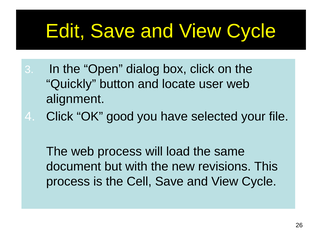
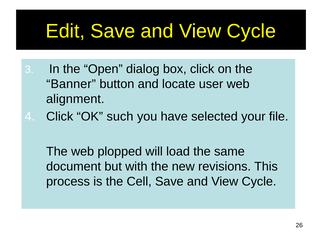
Quickly: Quickly -> Banner
good: good -> such
web process: process -> plopped
